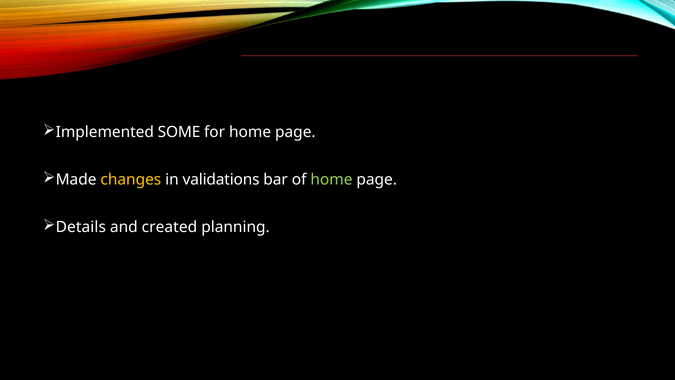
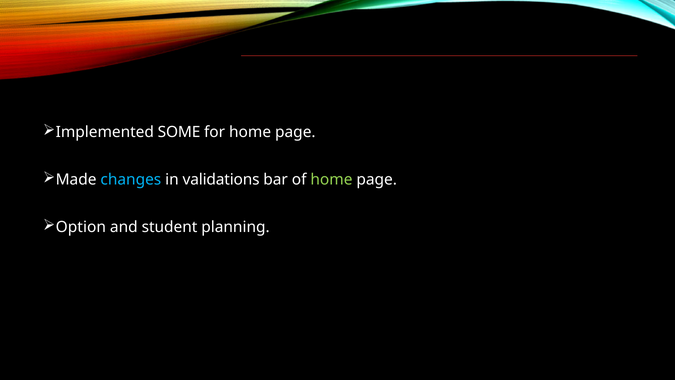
changes colour: yellow -> light blue
Details: Details -> Option
created: created -> student
